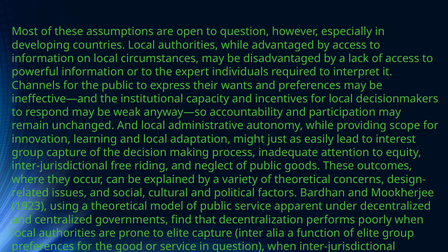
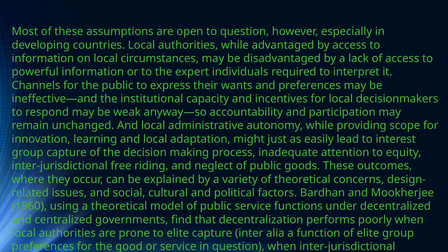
1923: 1923 -> 1960
apparent: apparent -> functions
